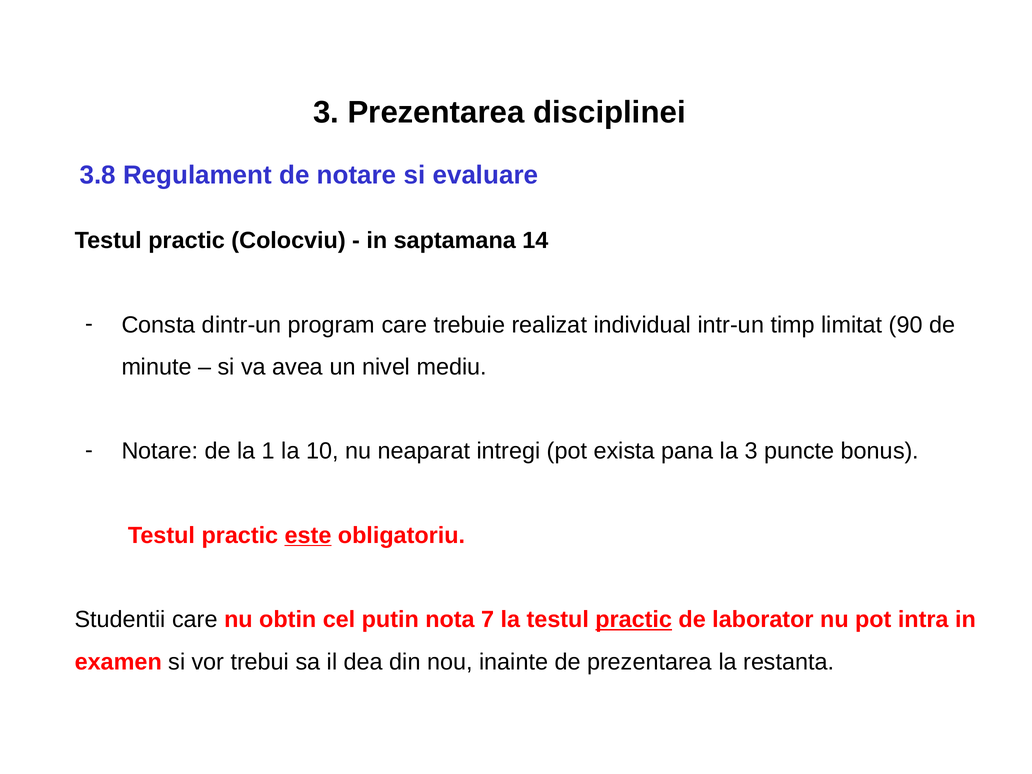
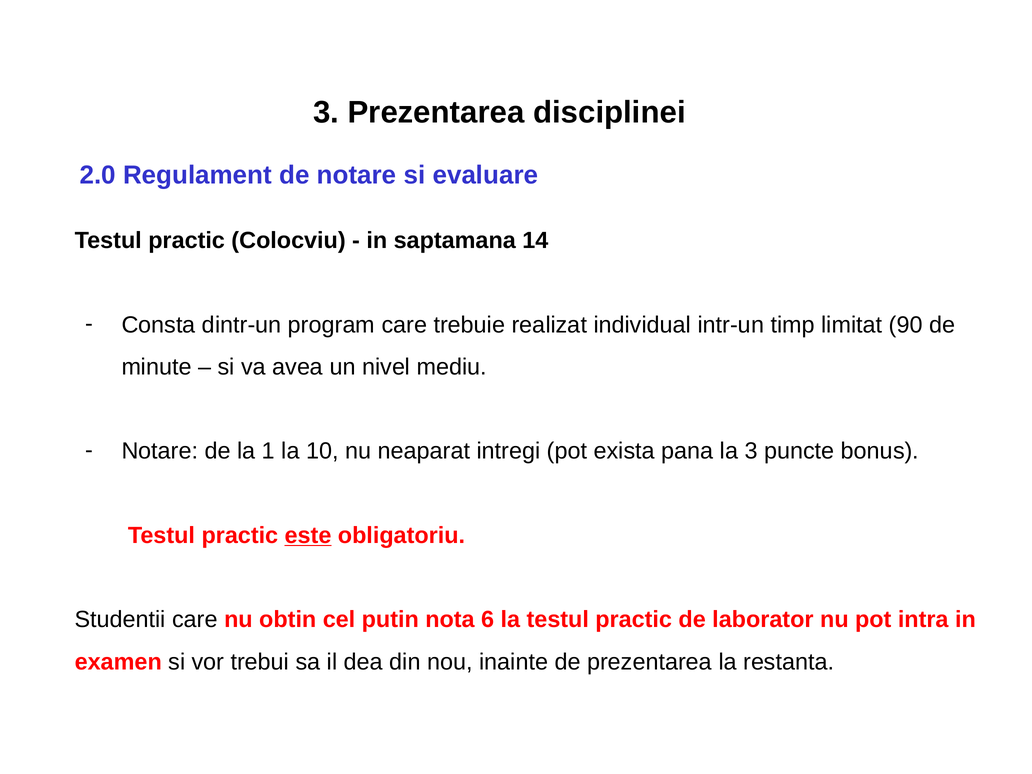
3.8: 3.8 -> 2.0
7: 7 -> 6
practic at (634, 620) underline: present -> none
